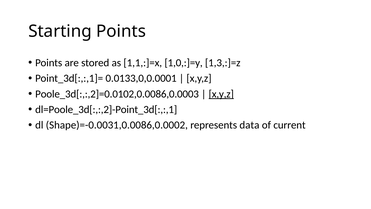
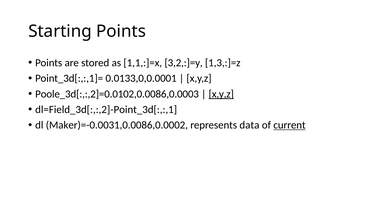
1,0,:]=y: 1,0,:]=y -> 3,2,:]=y
dl=Poole_3d[:,:,2]-Point_3d[:,:,1: dl=Poole_3d[:,:,2]-Point_3d[:,:,1 -> dl=Field_3d[:,:,2]-Point_3d[:,:,1
Shape)=-0.0031,0.0086,0.0002: Shape)=-0.0031,0.0086,0.0002 -> Maker)=-0.0031,0.0086,0.0002
current underline: none -> present
